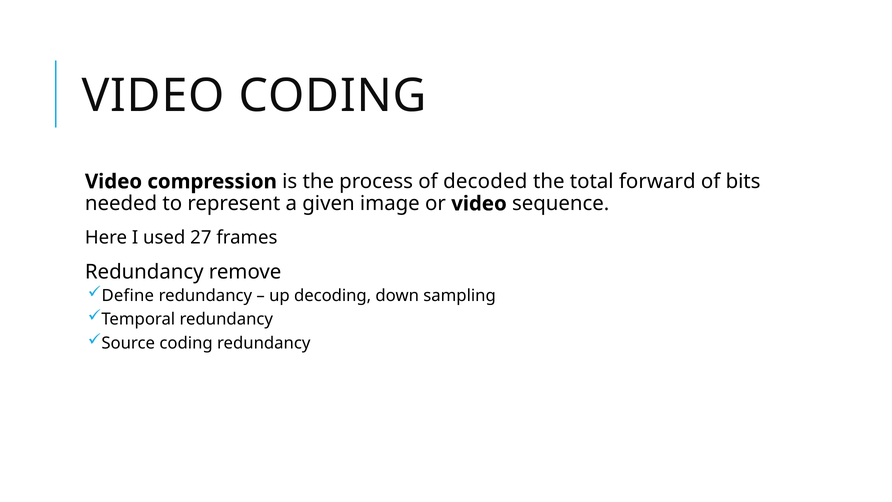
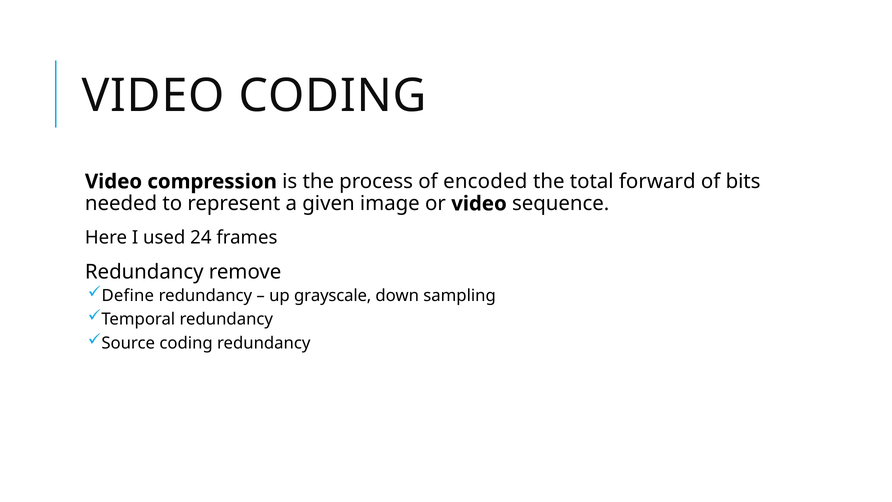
decoded: decoded -> encoded
27: 27 -> 24
decoding: decoding -> grayscale
